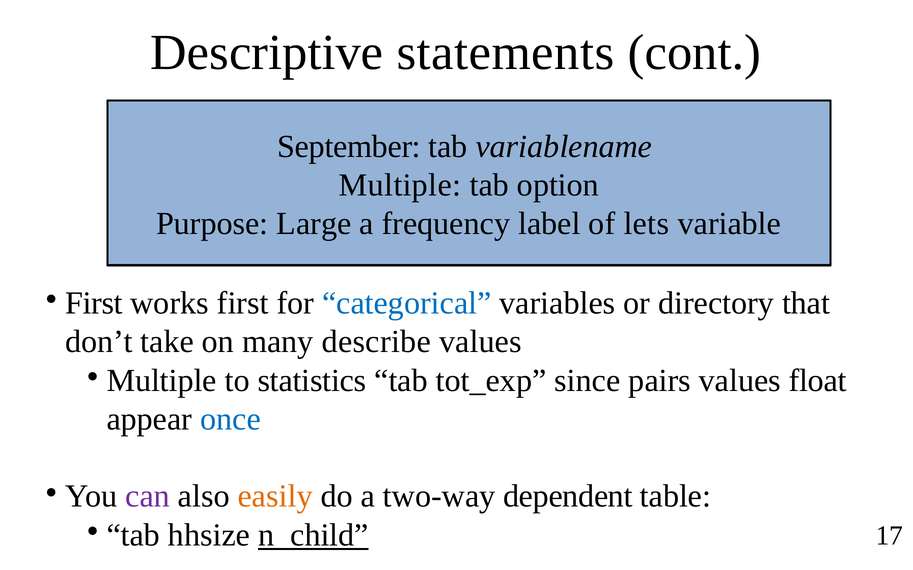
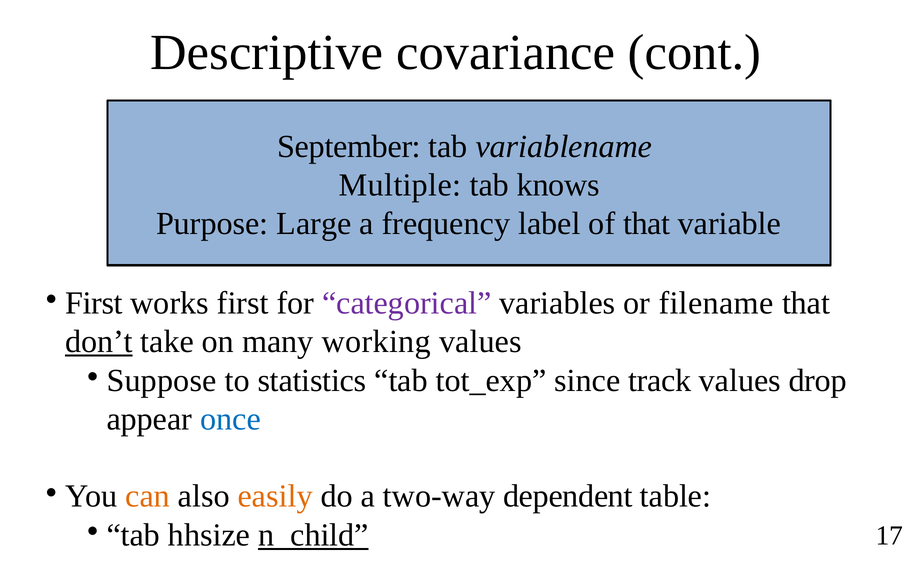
statements: statements -> covariance
option: option -> knows
of lets: lets -> that
categorical colour: blue -> purple
directory: directory -> filename
don’t underline: none -> present
describe: describe -> working
Multiple at (162, 381): Multiple -> Suppose
pairs: pairs -> track
float: float -> drop
can colour: purple -> orange
